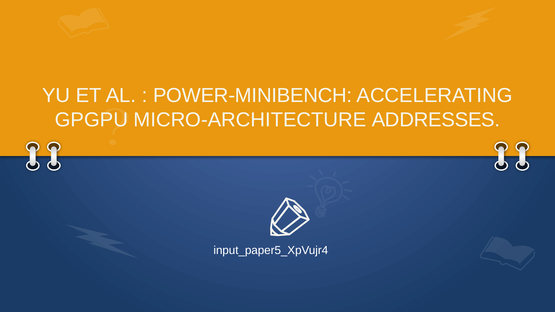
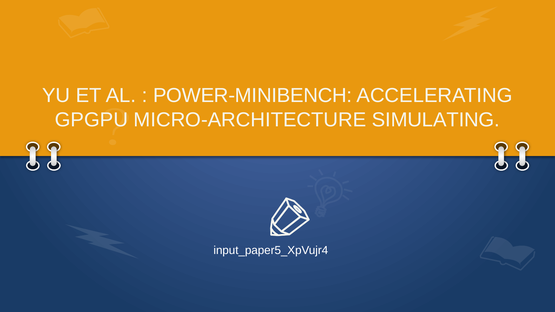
ADDRESSES: ADDRESSES -> SIMULATING
